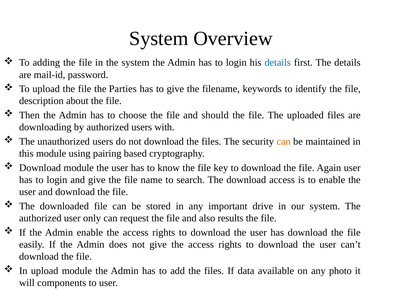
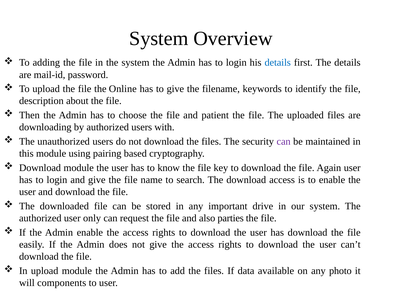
Parties: Parties -> Online
should: should -> patient
can at (284, 142) colour: orange -> purple
results: results -> parties
